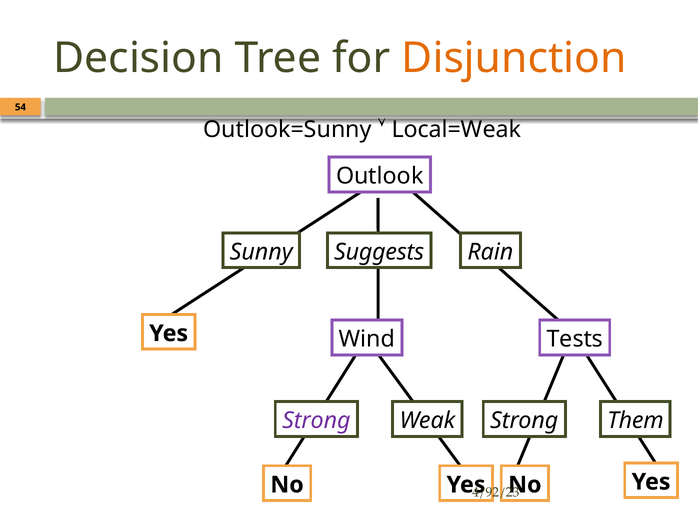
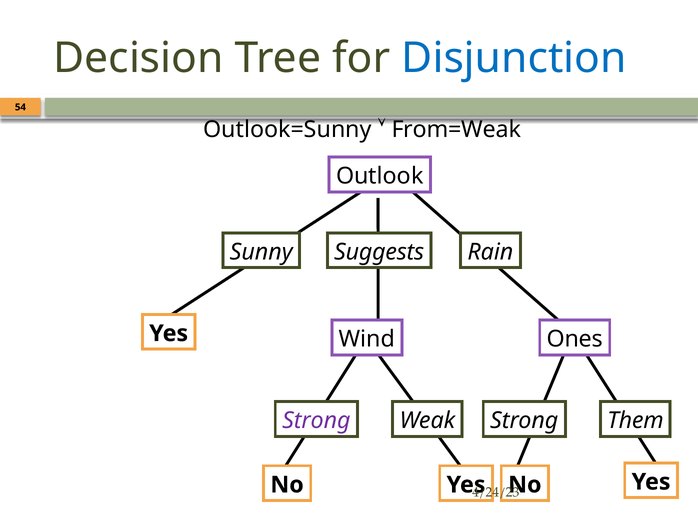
Disjunction colour: orange -> blue
Local=Weak: Local=Weak -> From=Weak
Tests: Tests -> Ones
4/92/23: 4/92/23 -> 4/24/23
